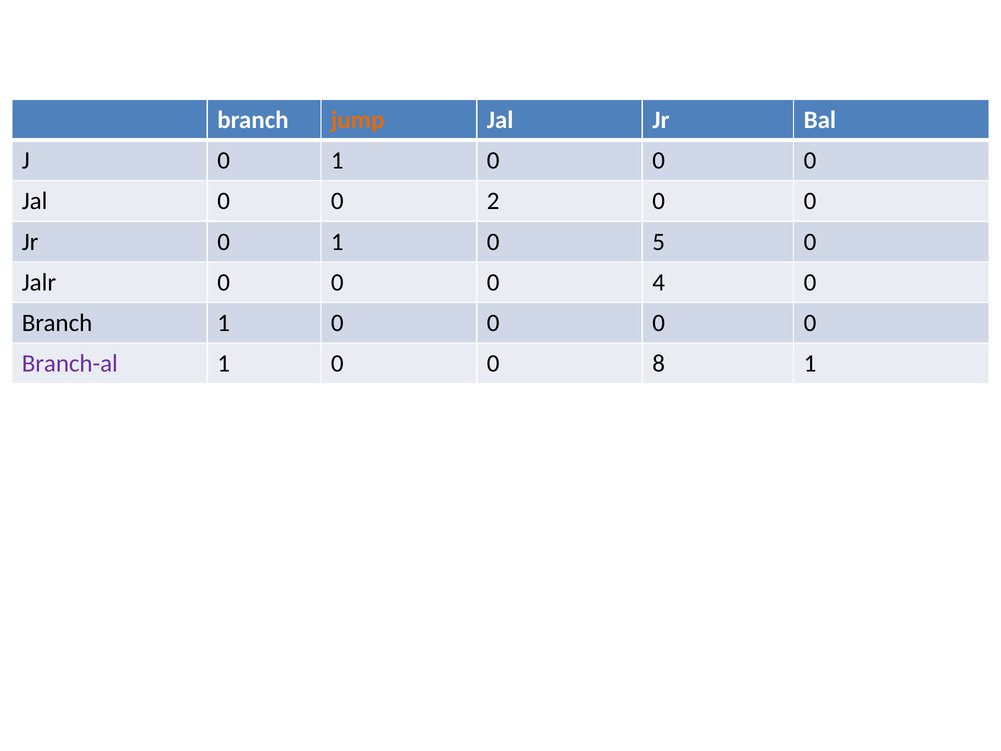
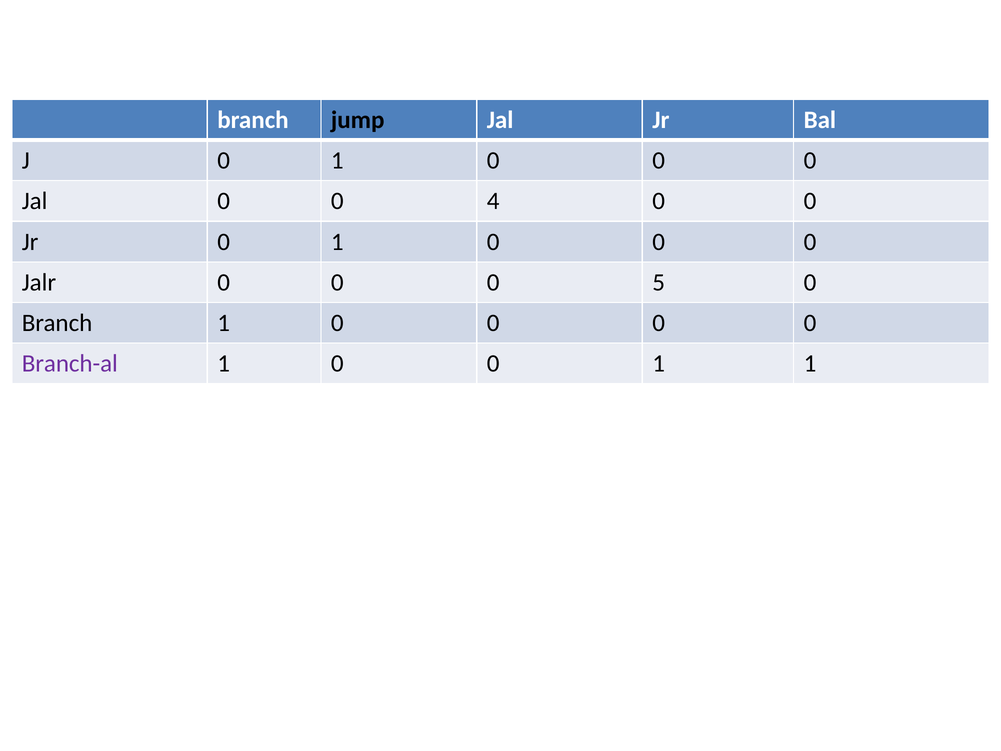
jump colour: orange -> black
2: 2 -> 4
5 at (659, 242): 5 -> 0
4: 4 -> 5
0 0 8: 8 -> 1
